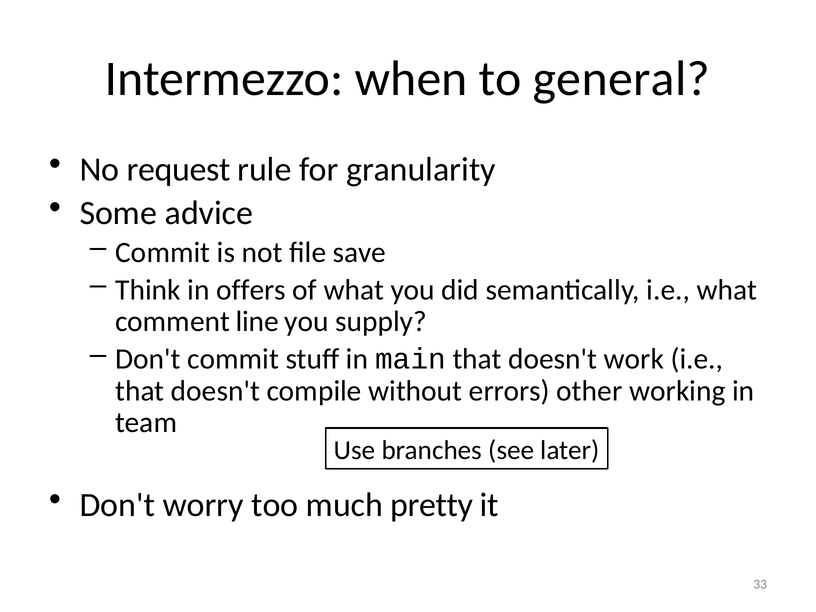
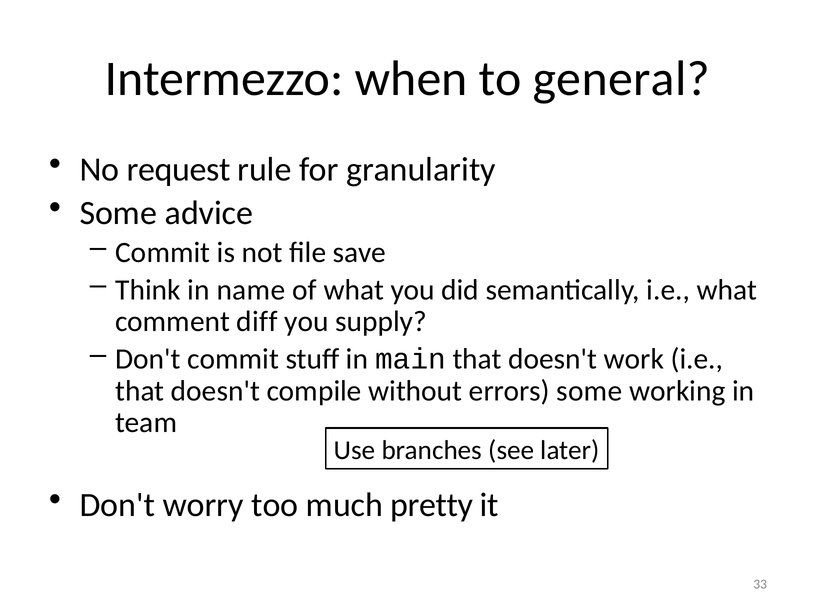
offers: offers -> name
line: line -> diff
errors other: other -> some
